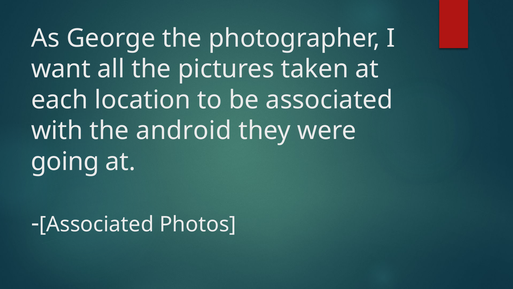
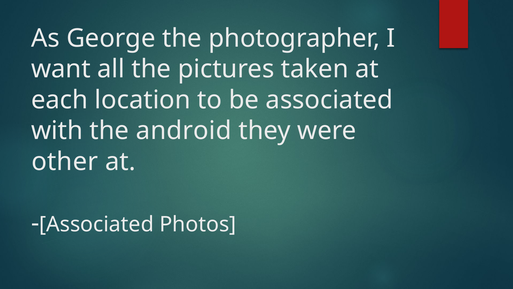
going: going -> other
